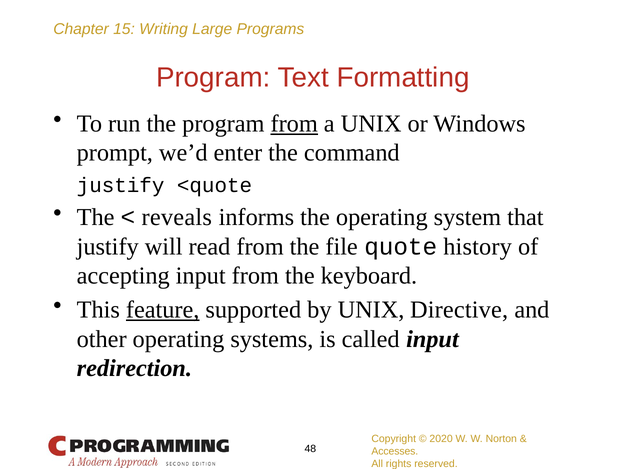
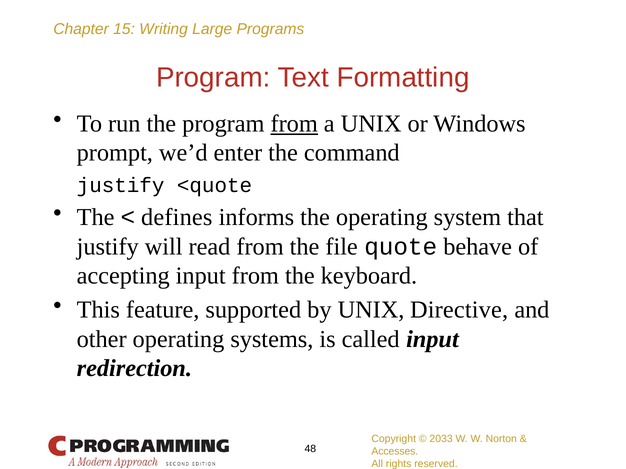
reveals: reveals -> defines
history: history -> behave
feature underline: present -> none
2020: 2020 -> 2033
